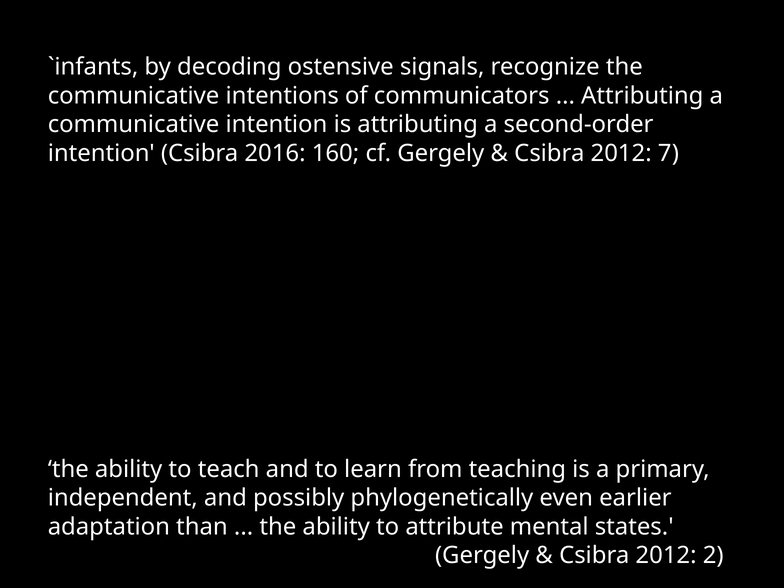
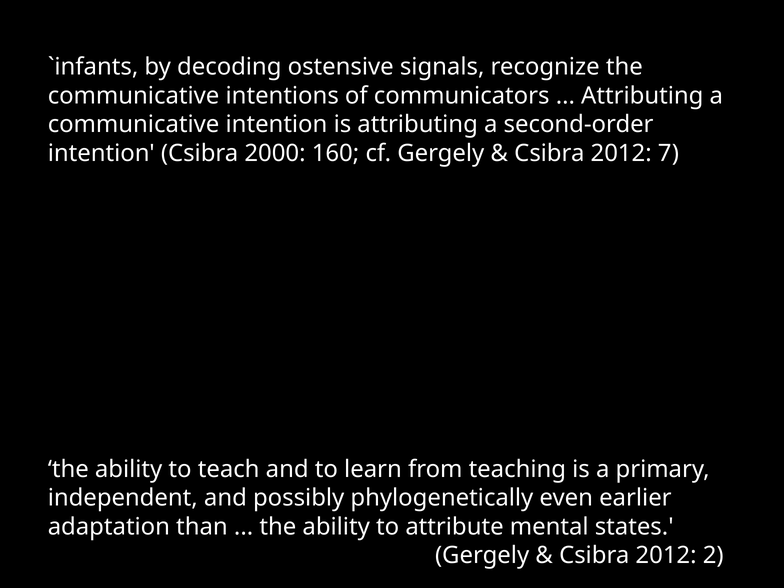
2016: 2016 -> 2000
